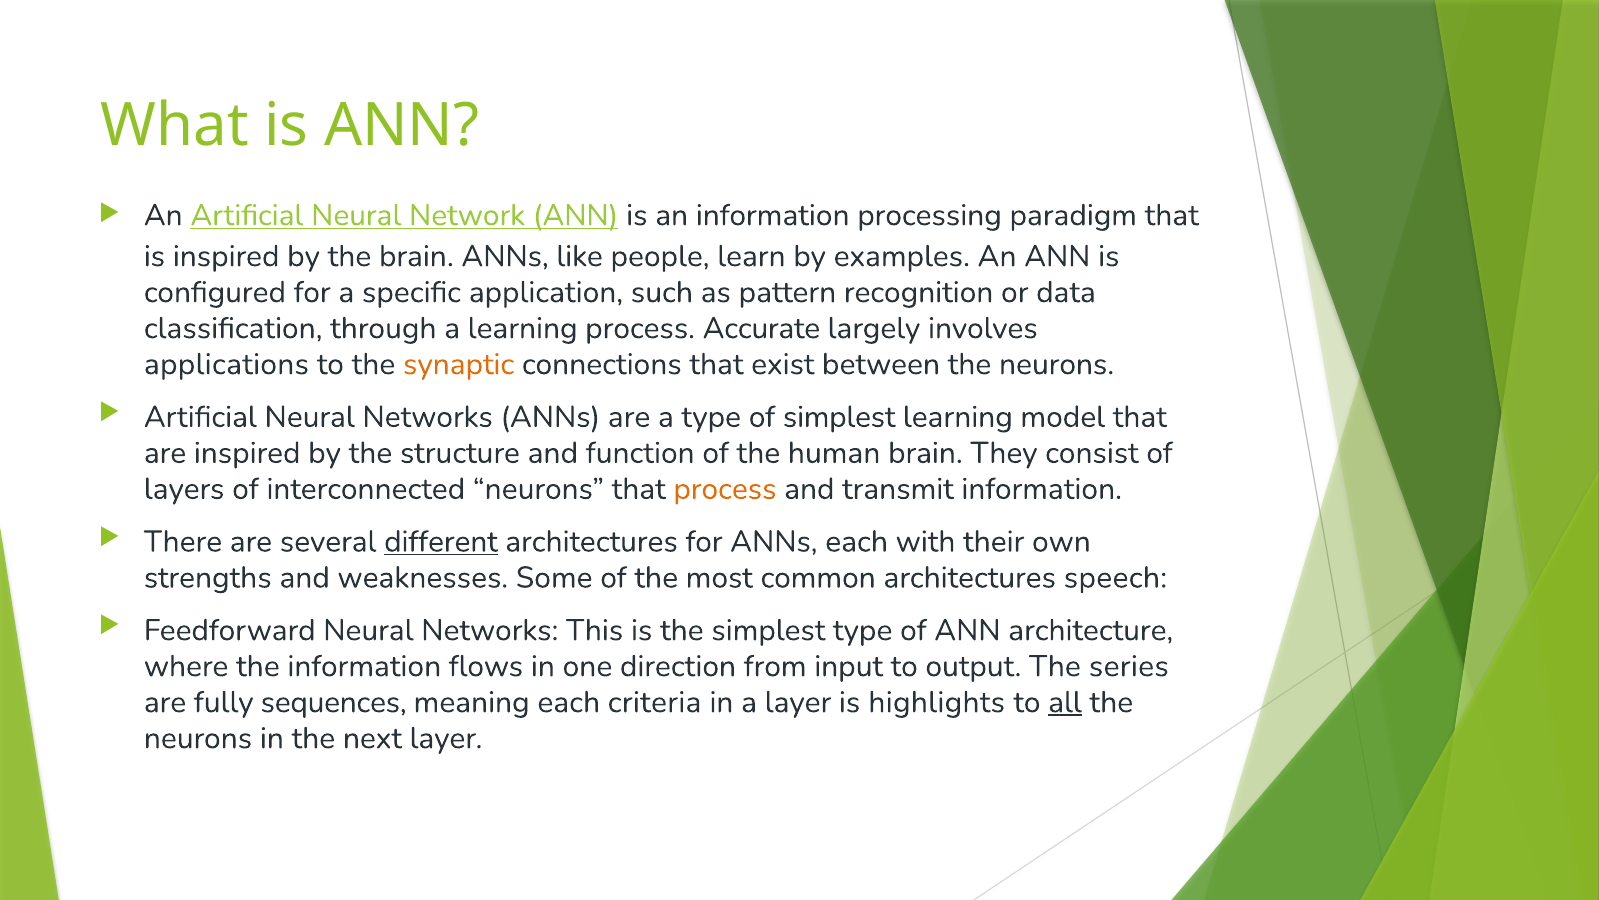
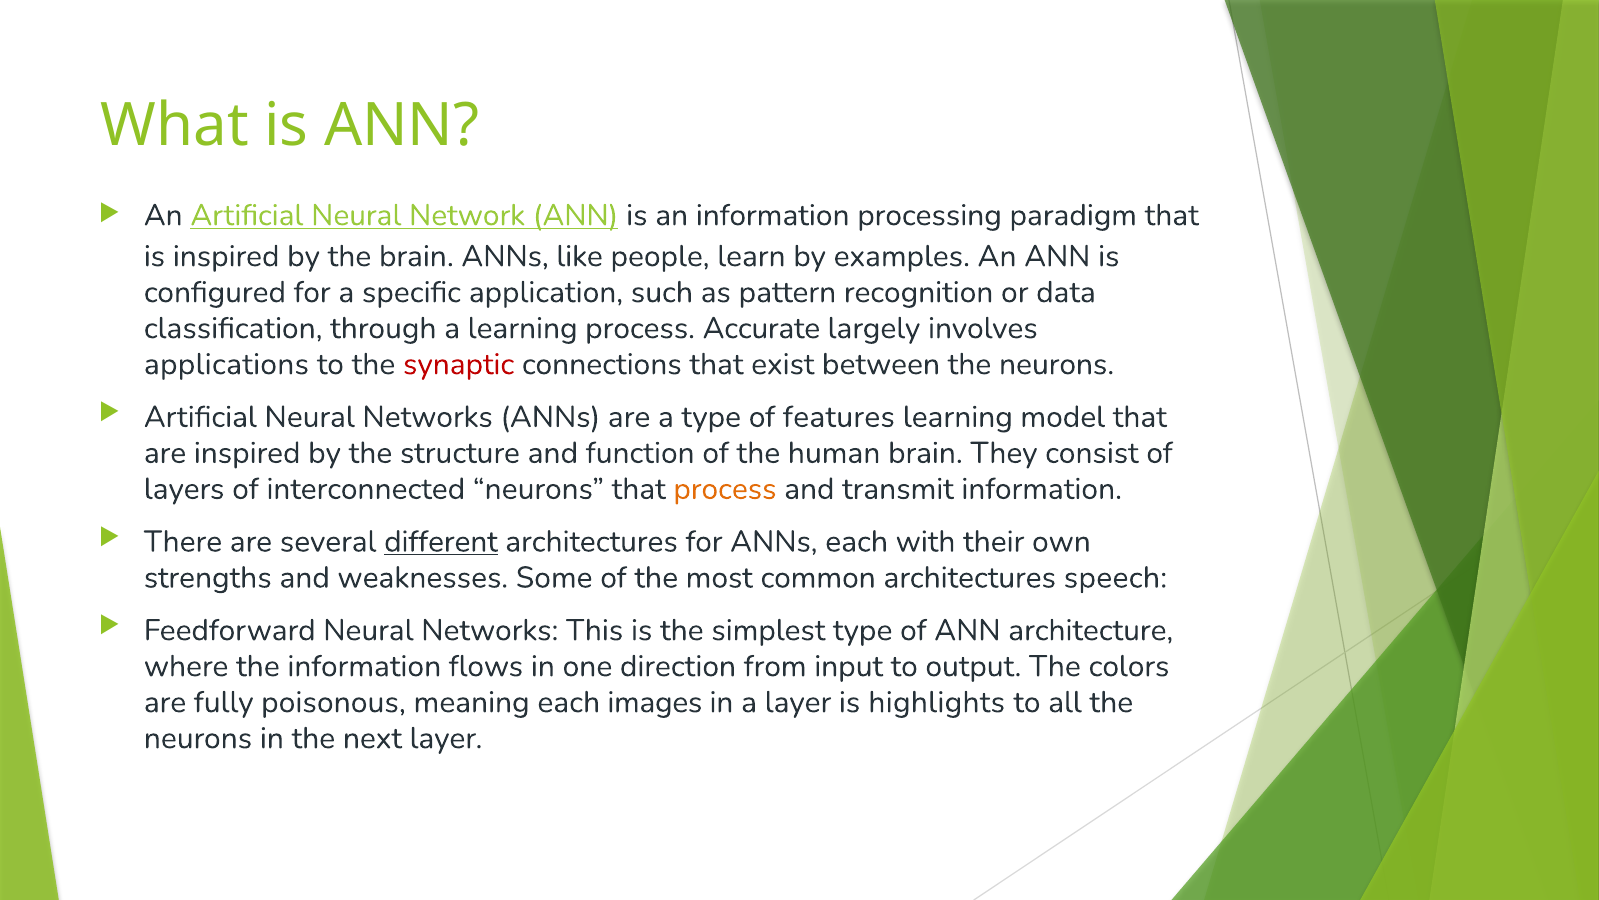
synaptic colour: orange -> red
of simplest: simplest -> features
series: series -> colors
sequences: sequences -> poisonous
criteria: criteria -> images
all underline: present -> none
